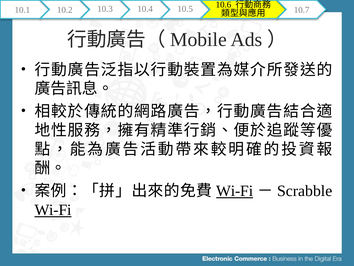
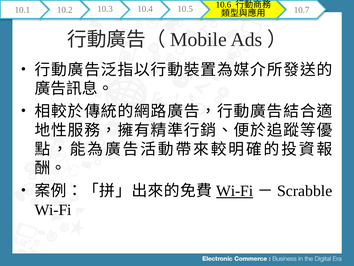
Wi-Fi at (53, 209) underline: present -> none
